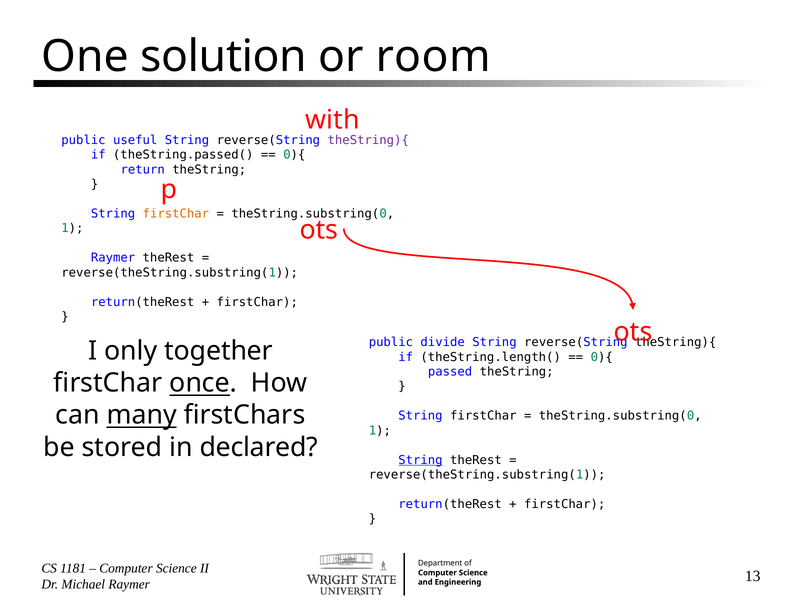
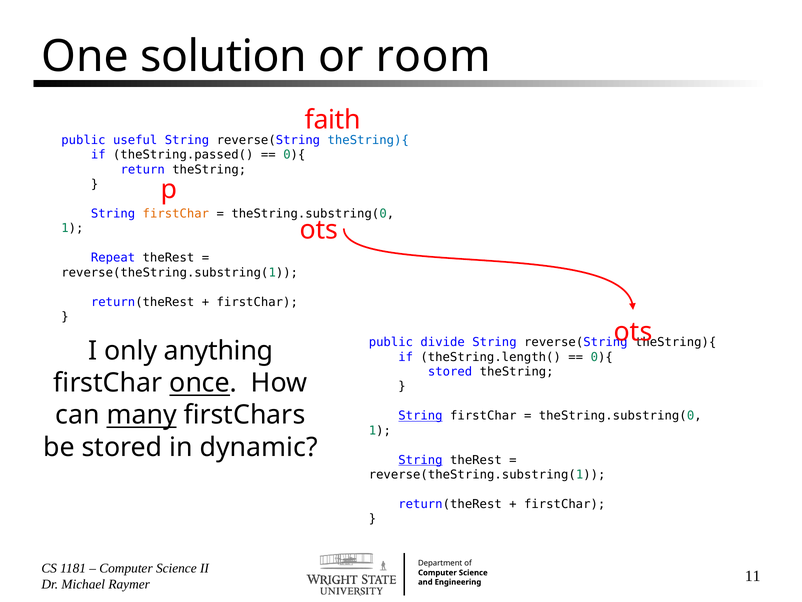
with: with -> faith
theString){ at (368, 140) colour: purple -> blue
Raymer at (113, 258): Raymer -> Repeat
together: together -> anything
passed at (450, 371): passed -> stored
String at (420, 416) underline: none -> present
declared: declared -> dynamic
13: 13 -> 11
